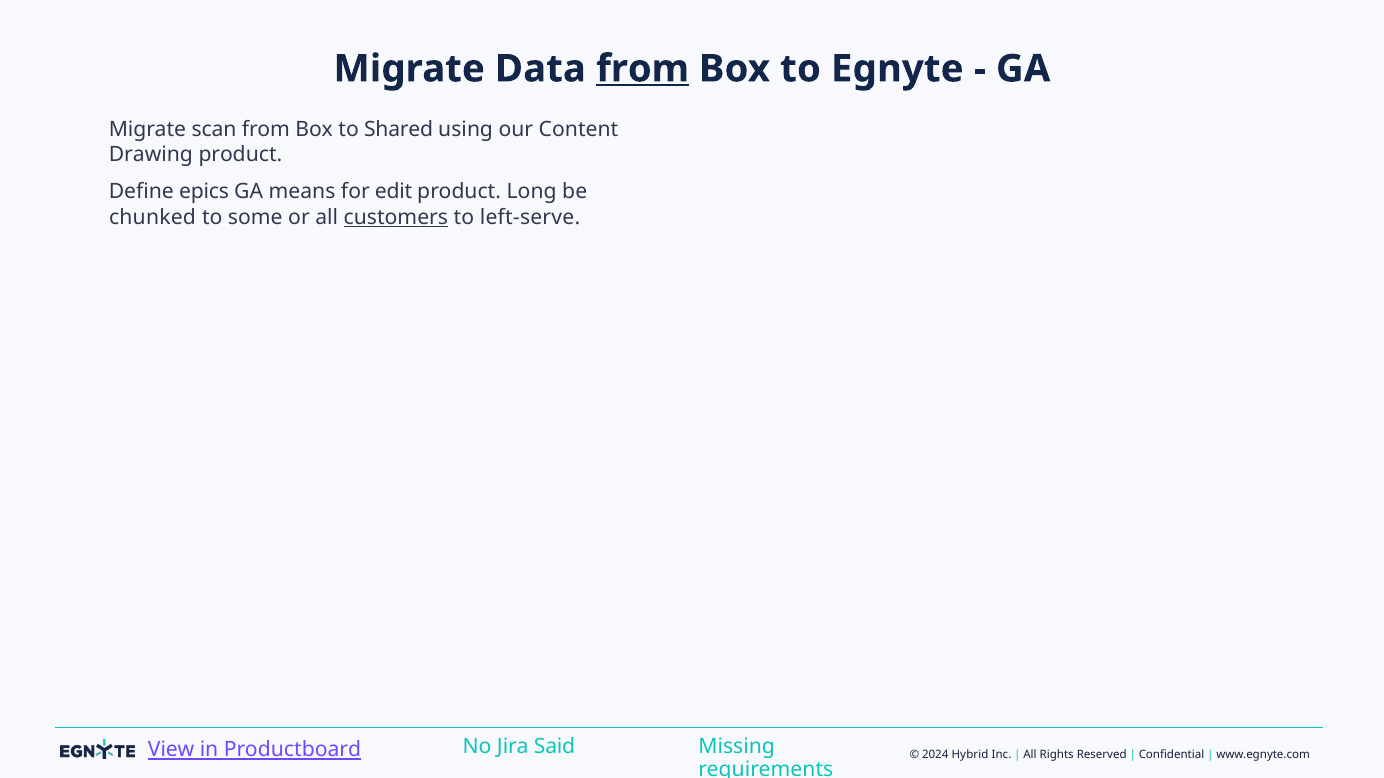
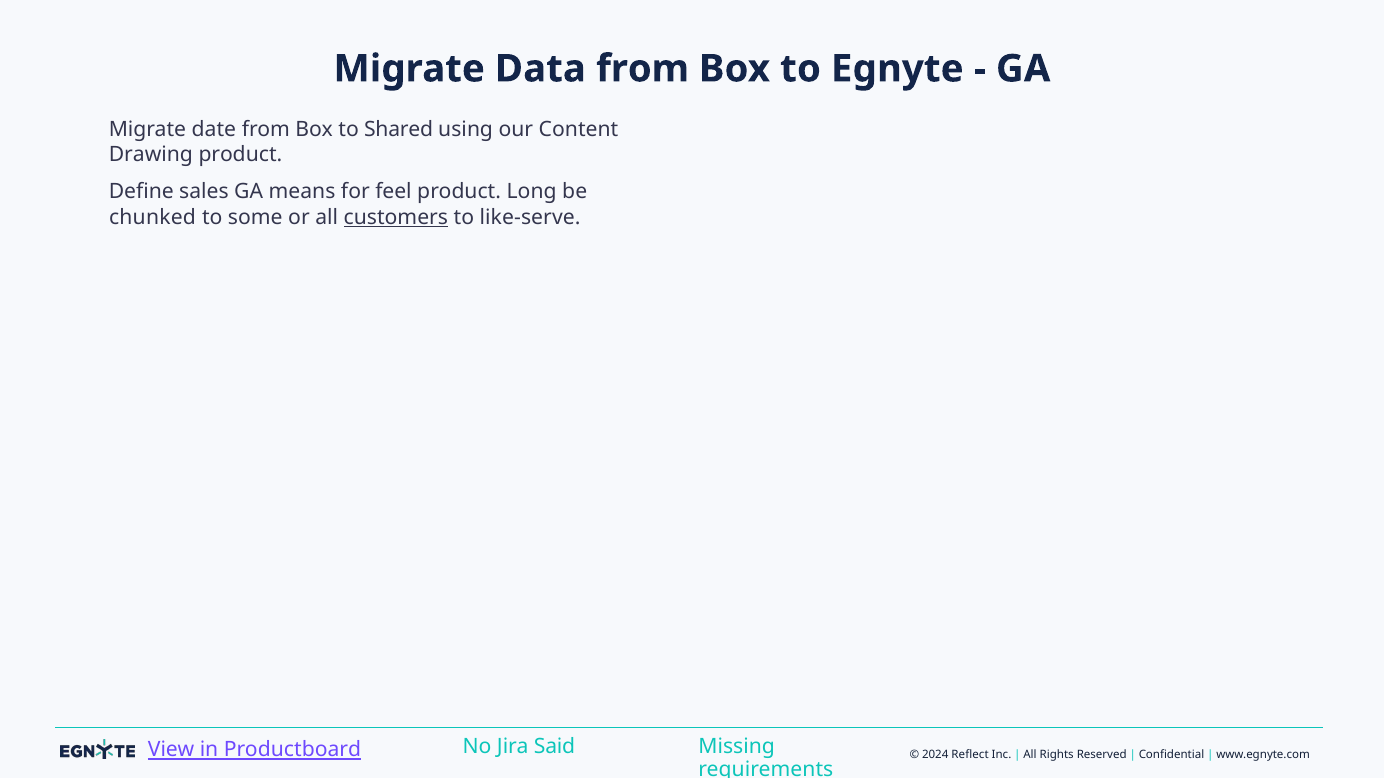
from at (643, 69) underline: present -> none
scan: scan -> date
epics: epics -> sales
edit: edit -> feel
left-serve: left-serve -> like-serve
Hybrid: Hybrid -> Reflect
